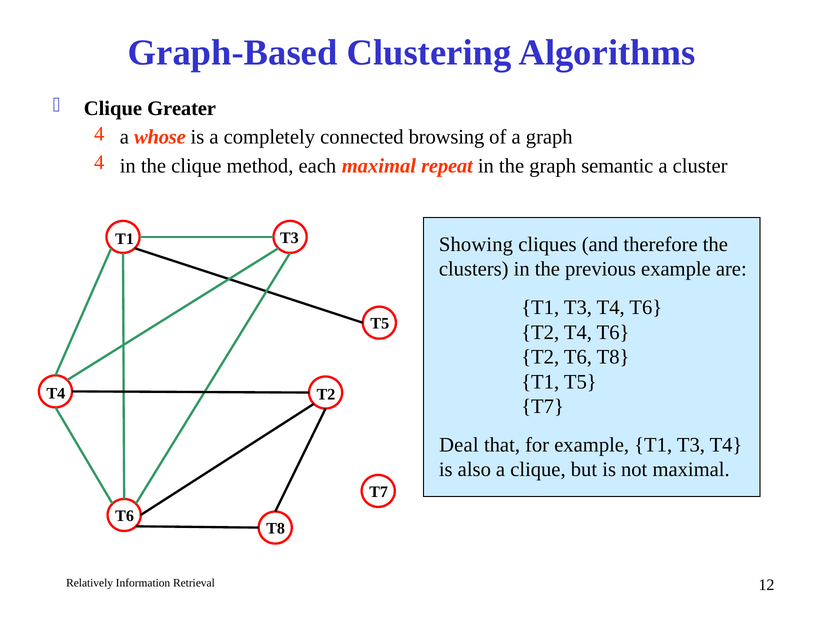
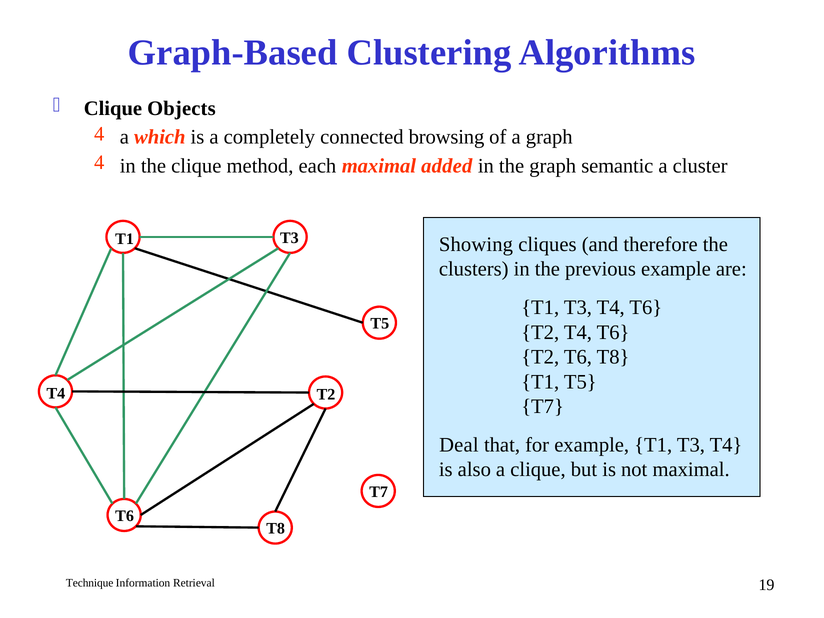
Greater: Greater -> Objects
whose: whose -> which
repeat: repeat -> added
Relatively: Relatively -> Technique
12: 12 -> 19
